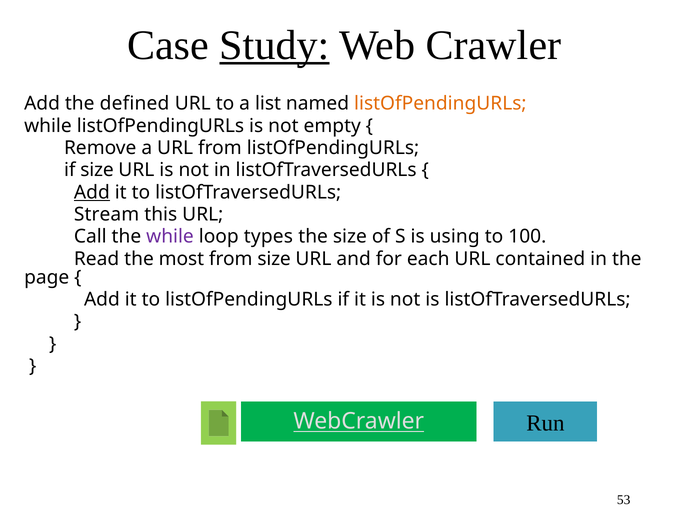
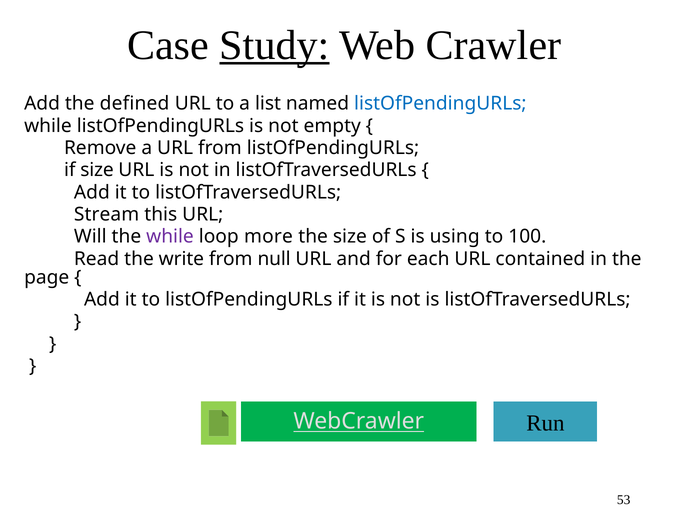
listOfPendingURLs at (440, 104) colour: orange -> blue
Add at (92, 193) underline: present -> none
Call: Call -> Will
types: types -> more
most: most -> write
from size: size -> null
